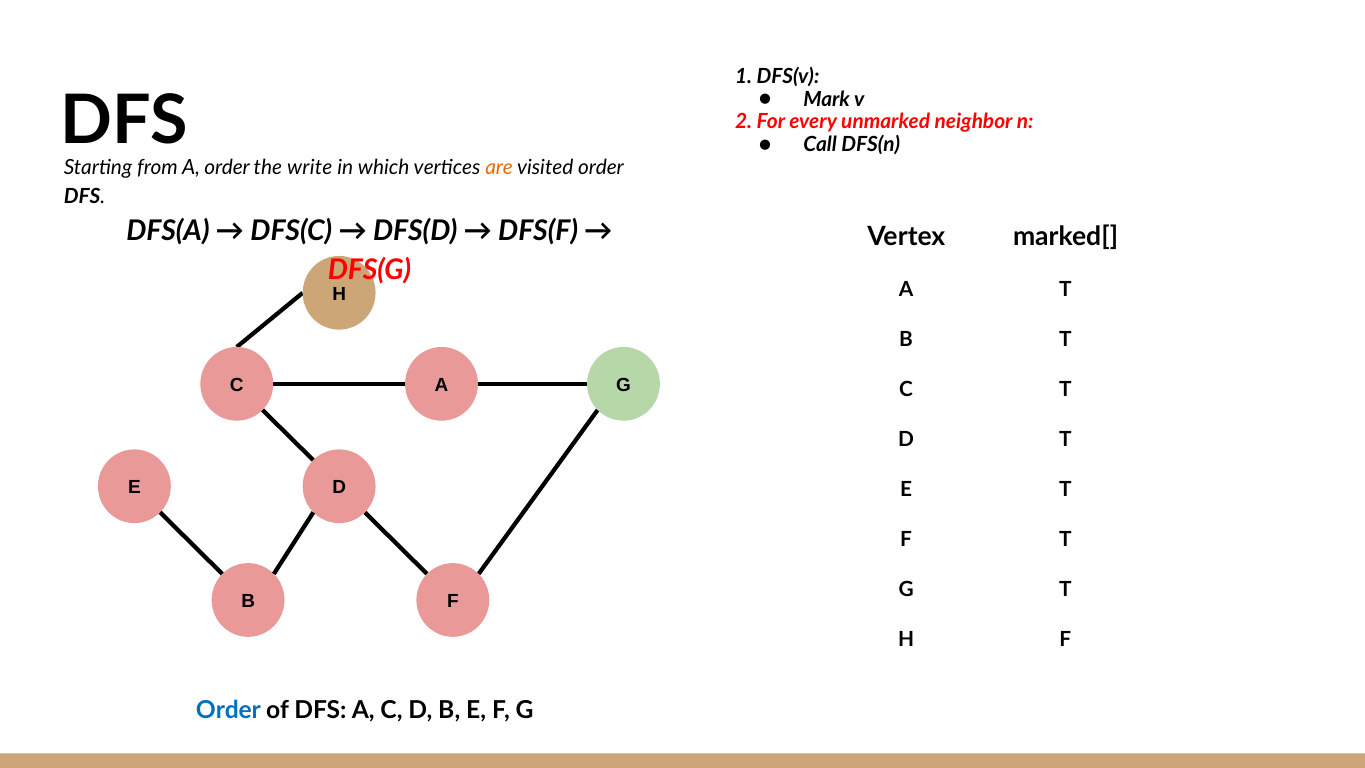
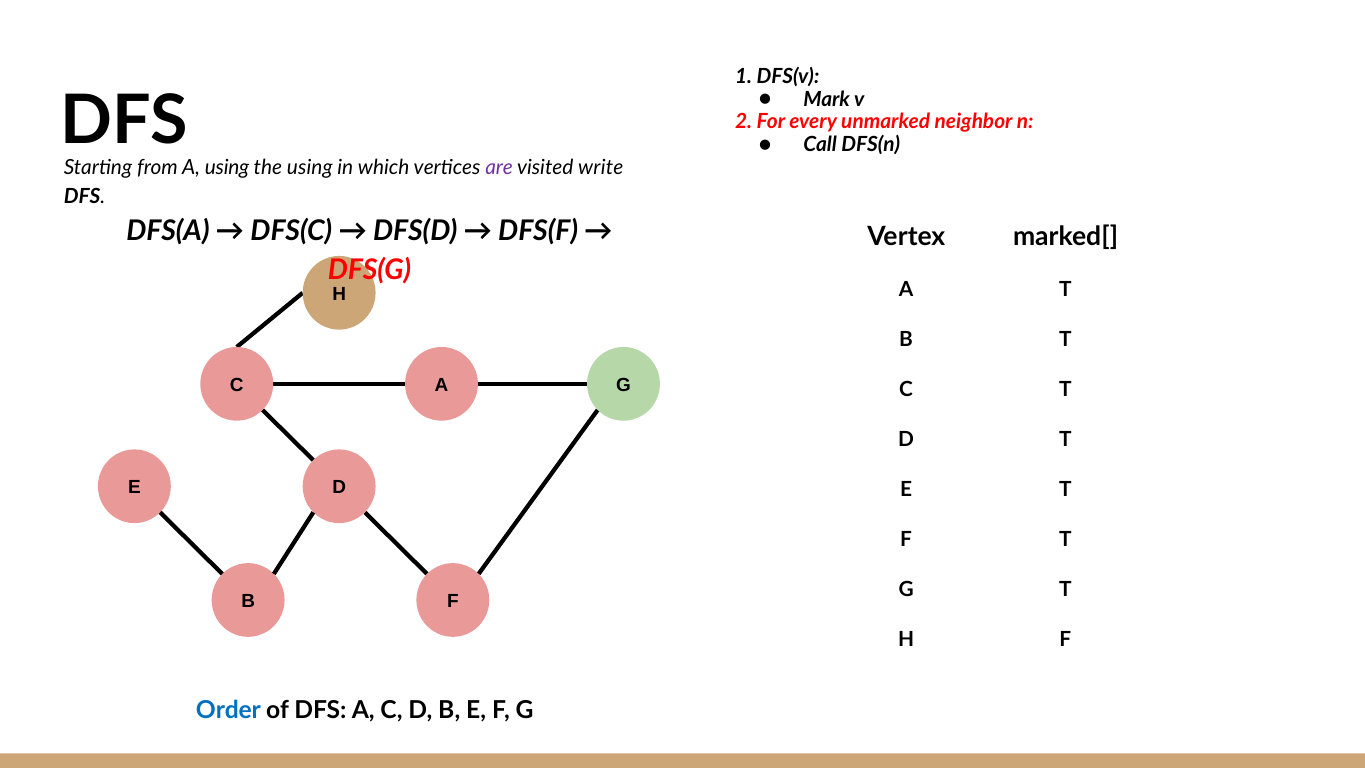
A order: order -> using
the write: write -> using
are colour: orange -> purple
visited order: order -> write
